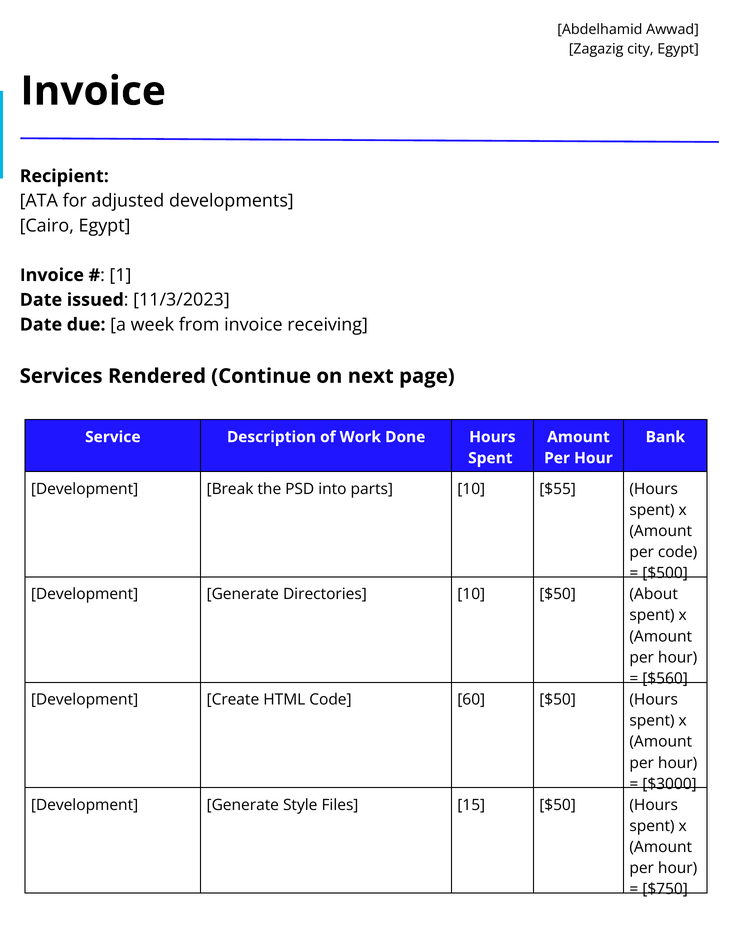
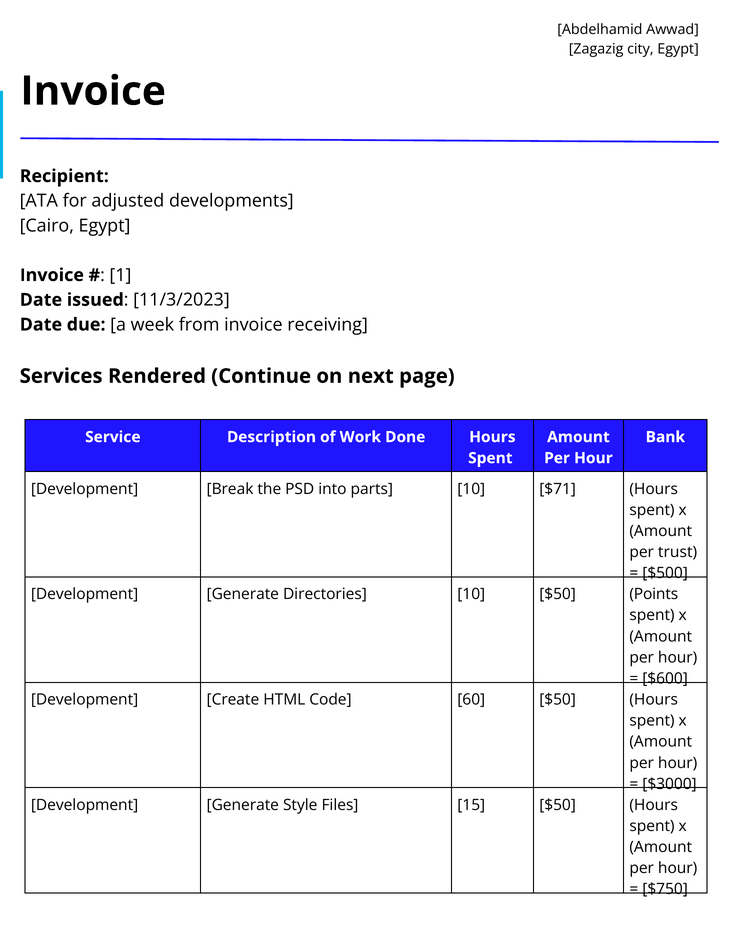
$55: $55 -> $71
per code: code -> trust
About: About -> Points
$560: $560 -> $600
